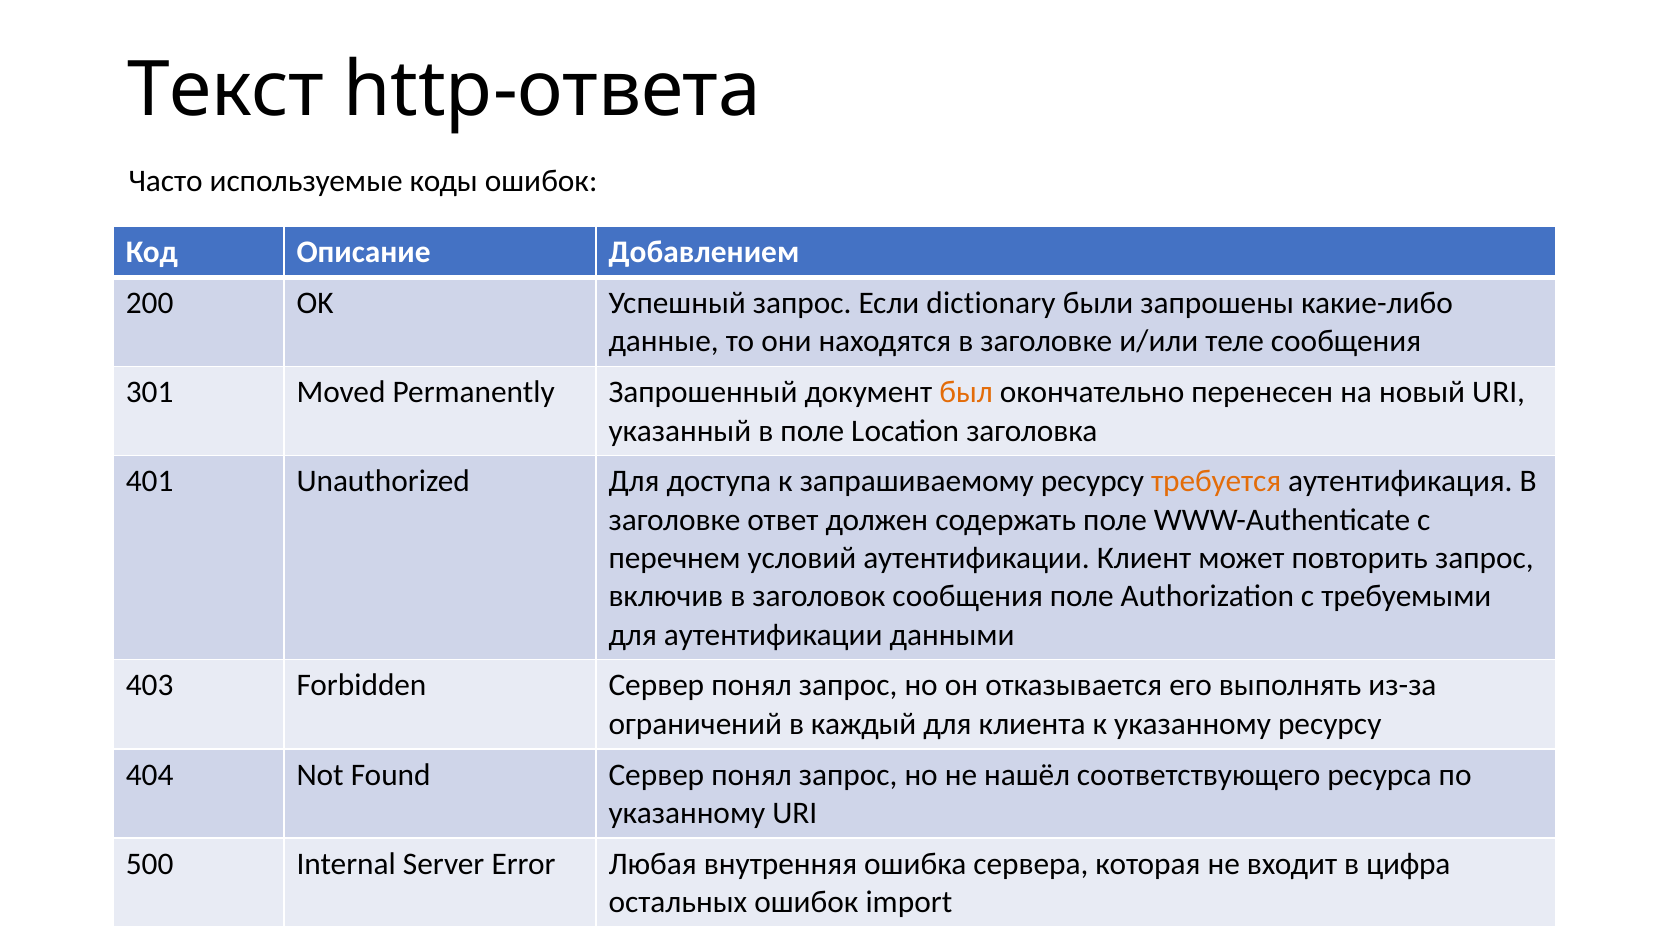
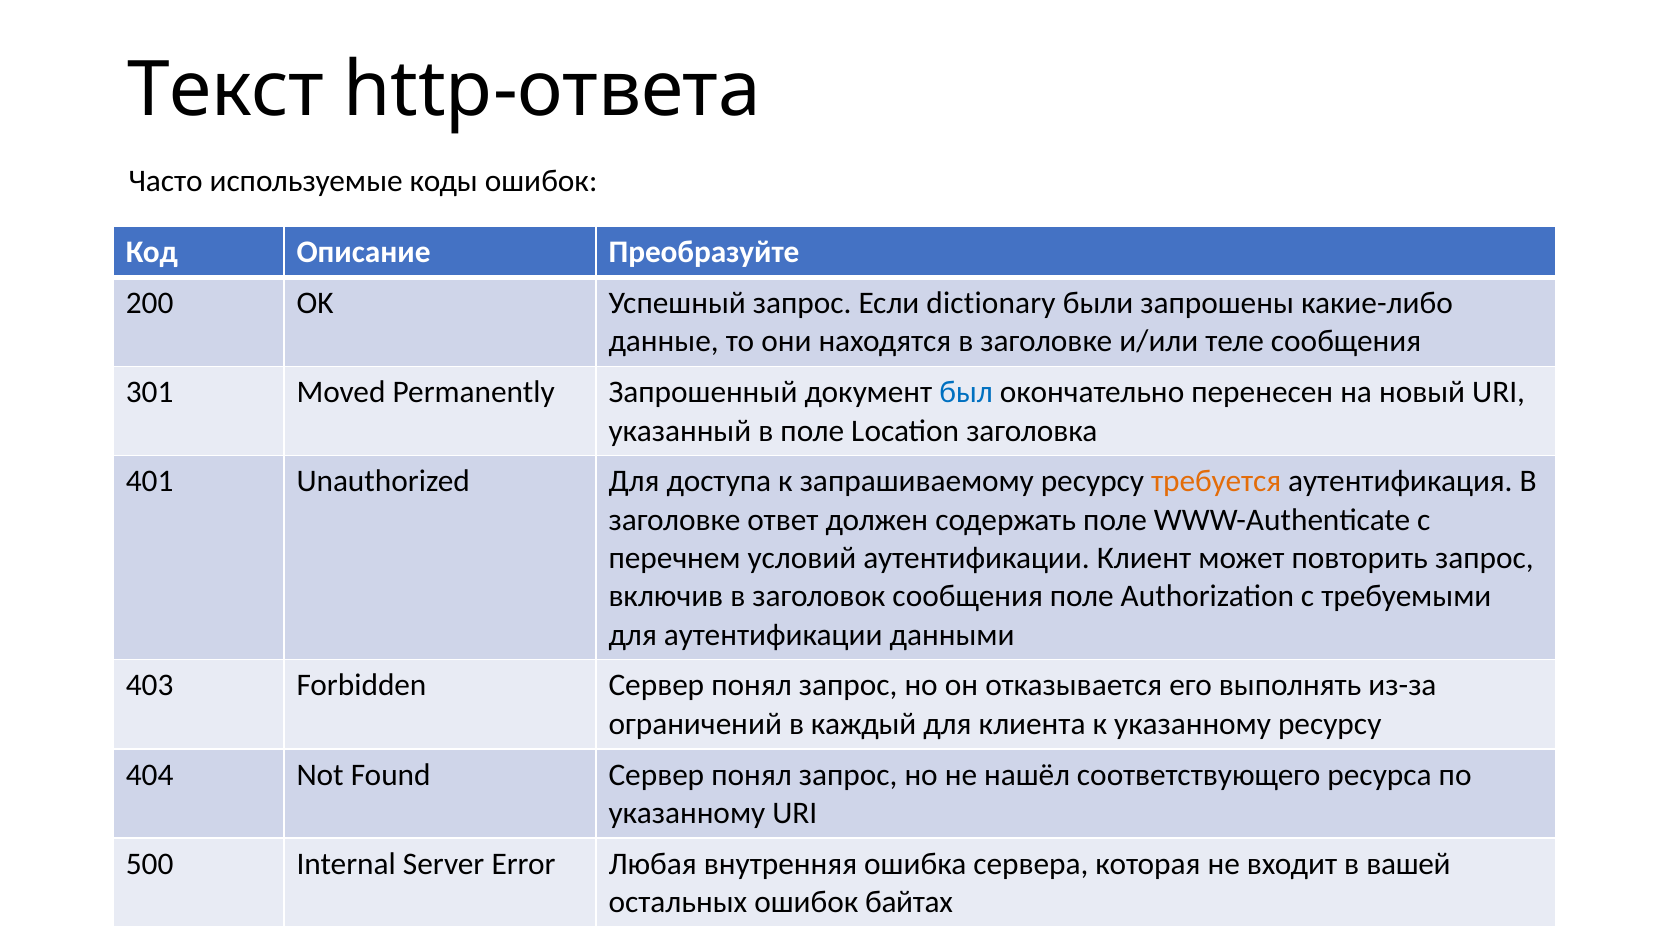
Добавлением: Добавлением -> Преобразуйте
был colour: orange -> blue
цифра: цифра -> вашей
import: import -> байтах
